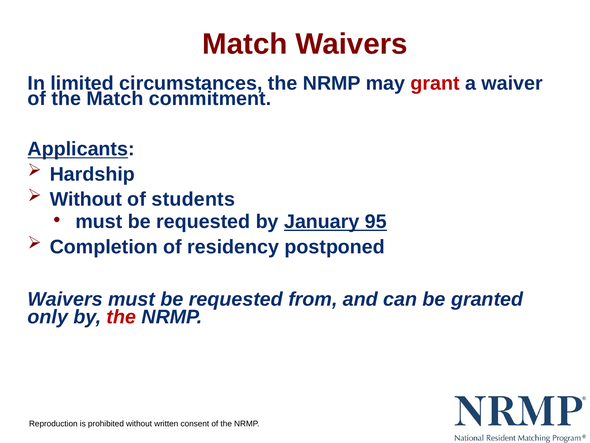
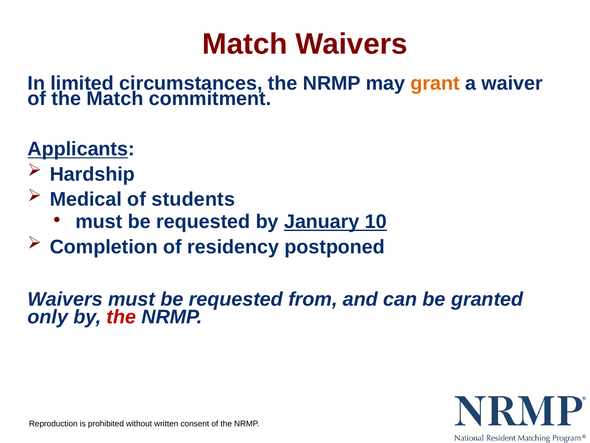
grant colour: red -> orange
Without at (86, 199): Without -> Medical
95: 95 -> 10
